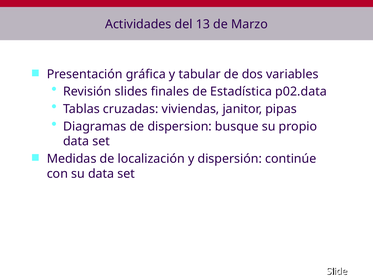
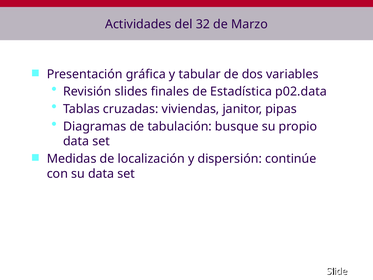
13: 13 -> 32
dispersion: dispersion -> tabulación
